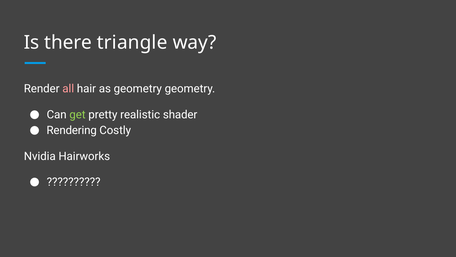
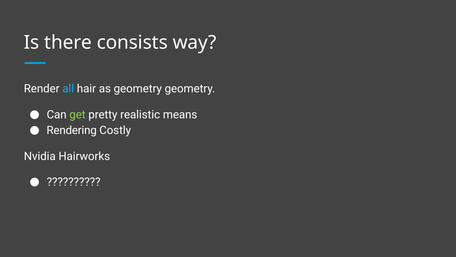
triangle: triangle -> consists
all colour: pink -> light blue
shader: shader -> means
